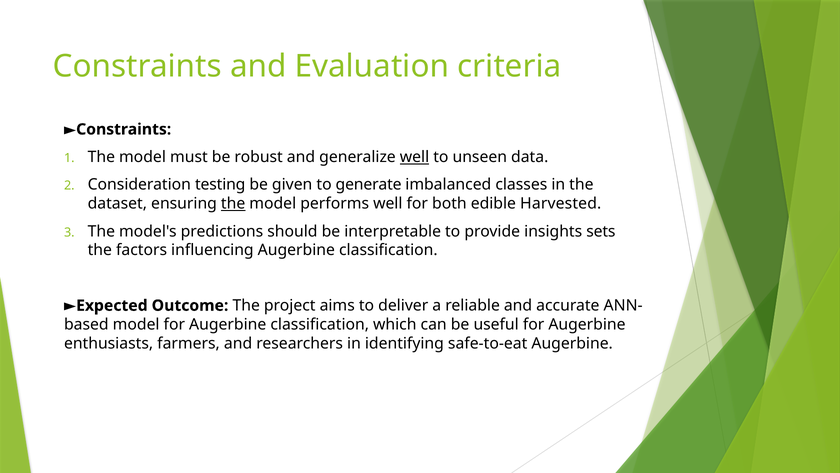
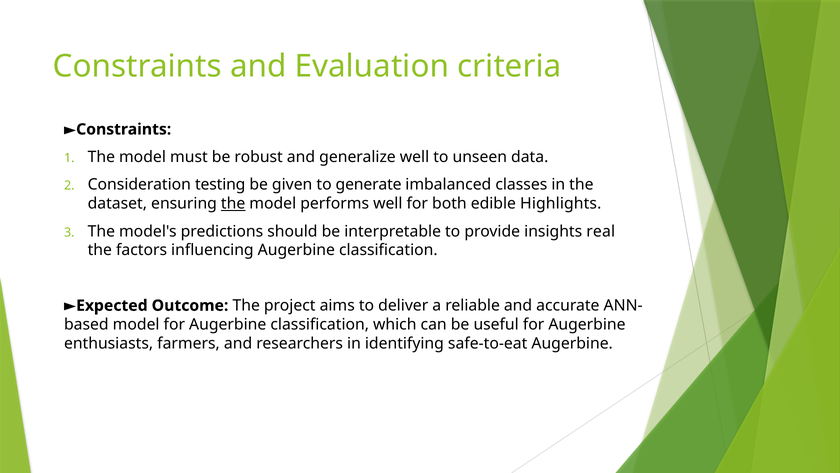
well at (415, 157) underline: present -> none
Harvested: Harvested -> Highlights
sets: sets -> real
